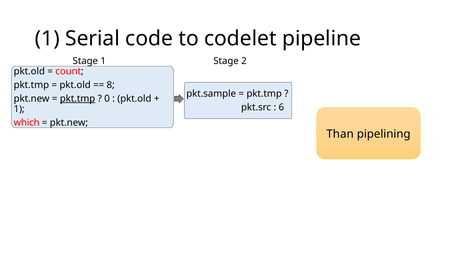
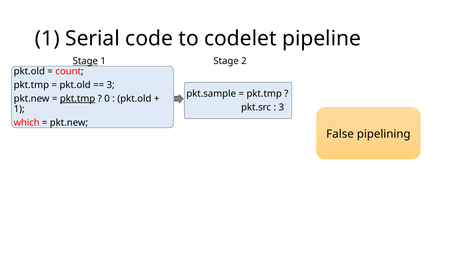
Stage at (85, 61) underline: none -> present
8 at (111, 85): 8 -> 3
6 at (281, 107): 6 -> 3
Than: Than -> False
